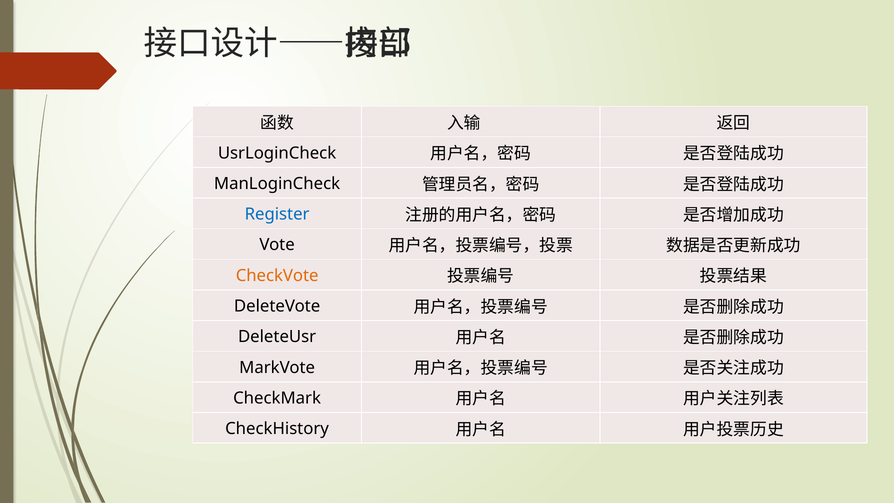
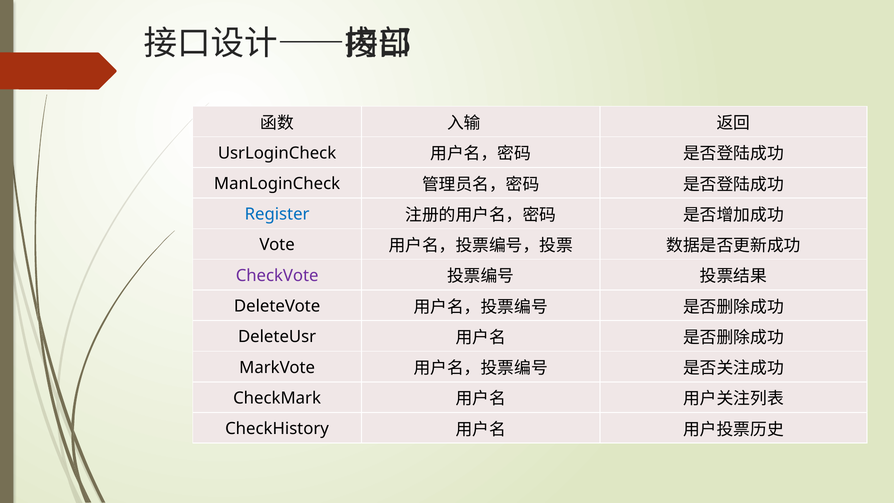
CheckVote colour: orange -> purple
